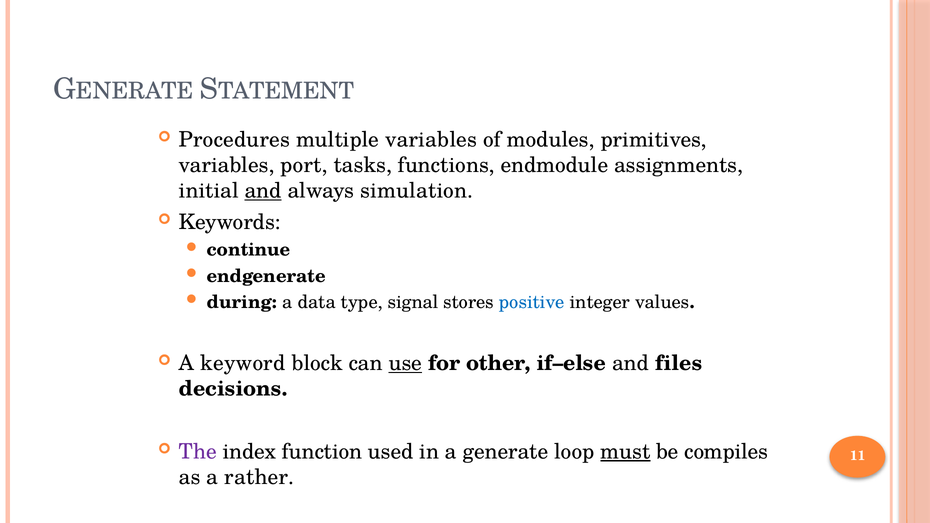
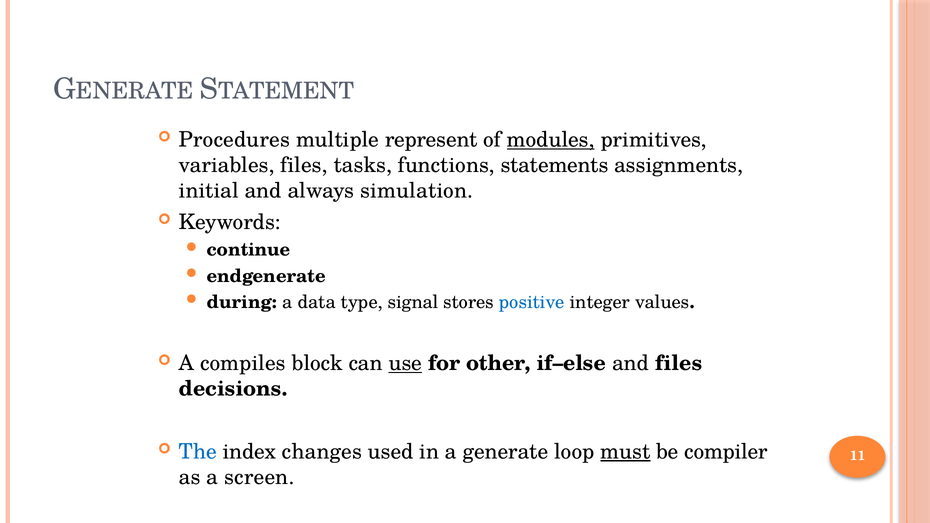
multiple variables: variables -> represent
modules underline: none -> present
variables port: port -> files
endmodule: endmodule -> statements
and at (263, 191) underline: present -> none
keyword: keyword -> compiles
The colour: purple -> blue
function: function -> changes
compiles: compiles -> compiler
rather: rather -> screen
